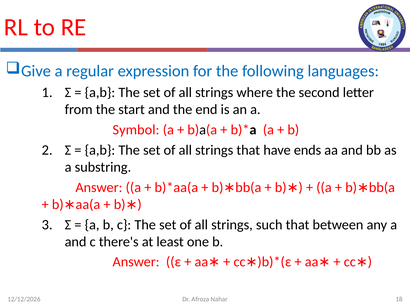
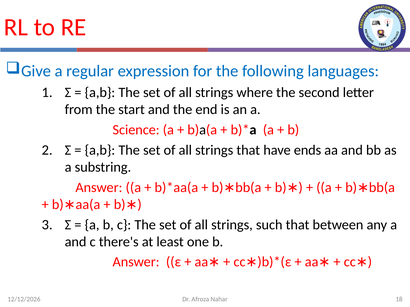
Symbol: Symbol -> Science
